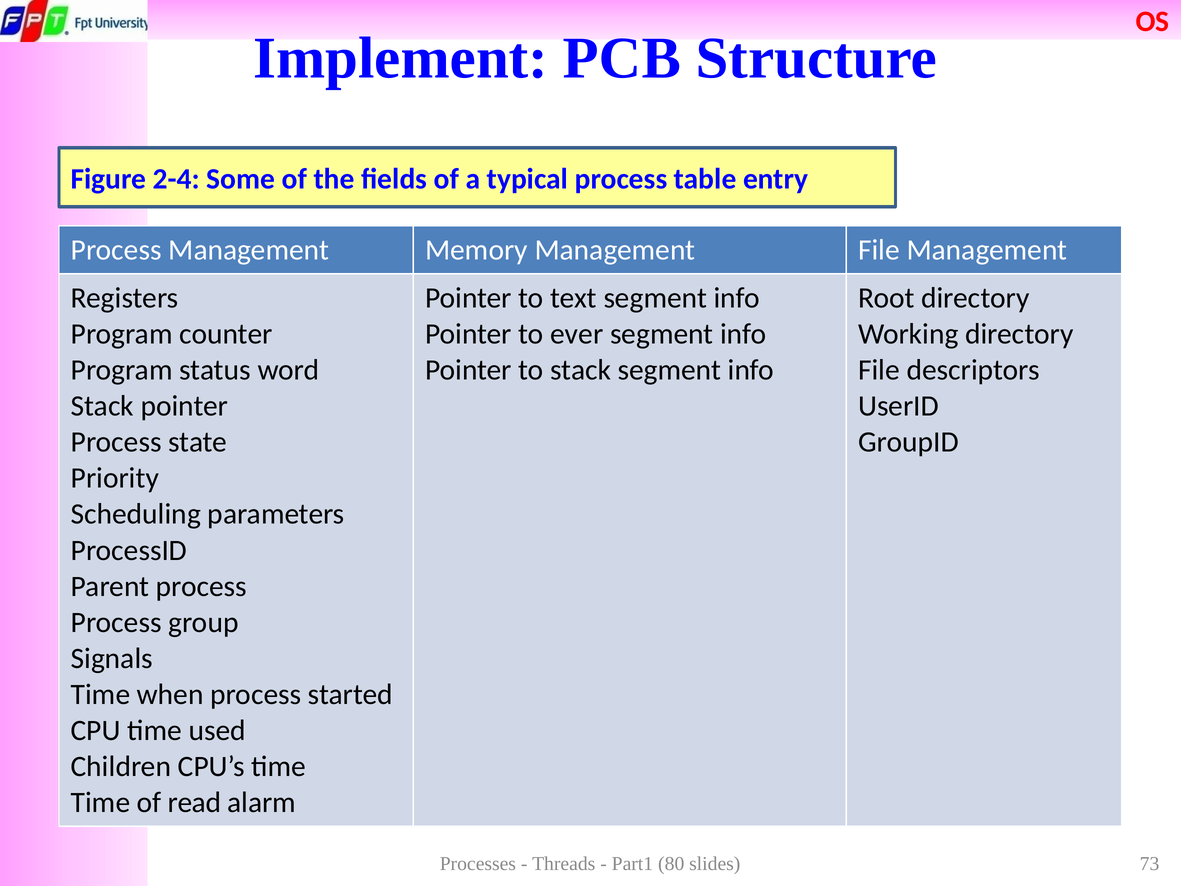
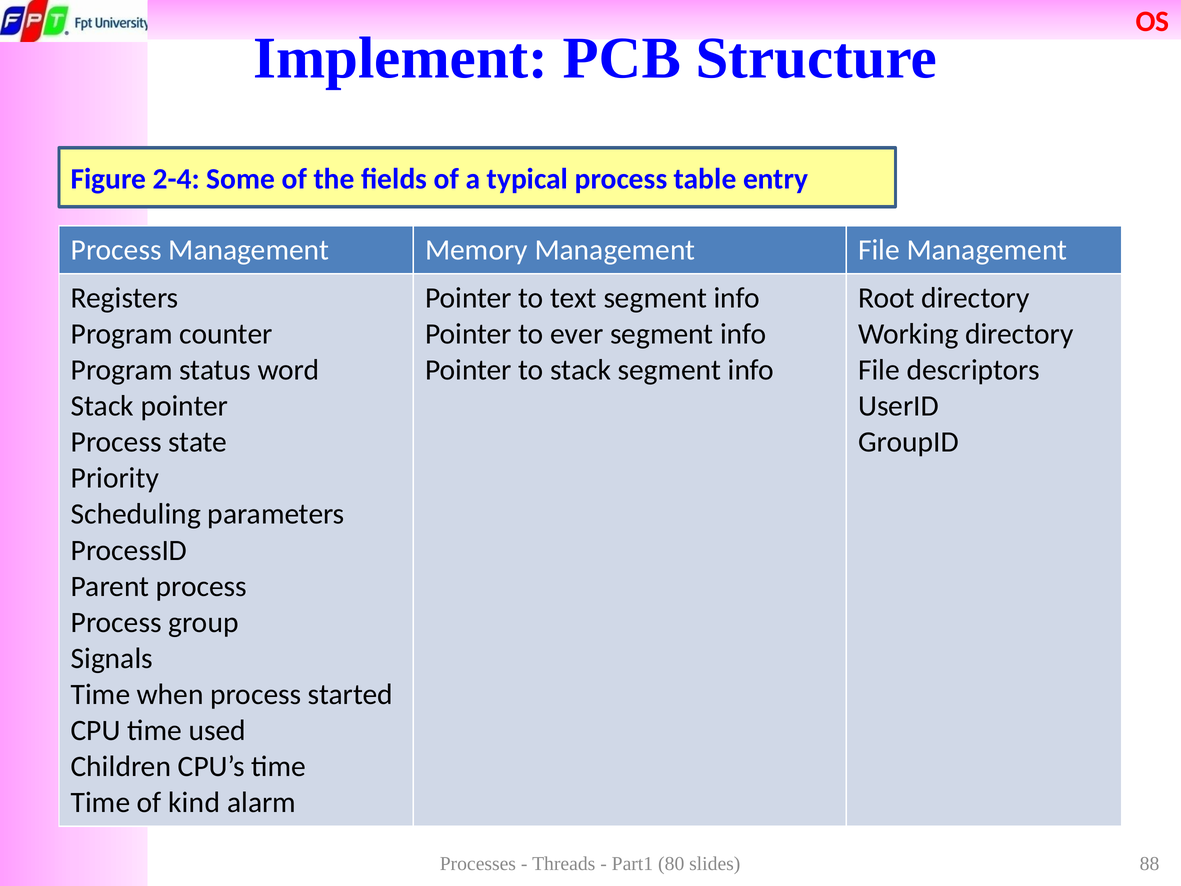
read: read -> kind
73: 73 -> 88
